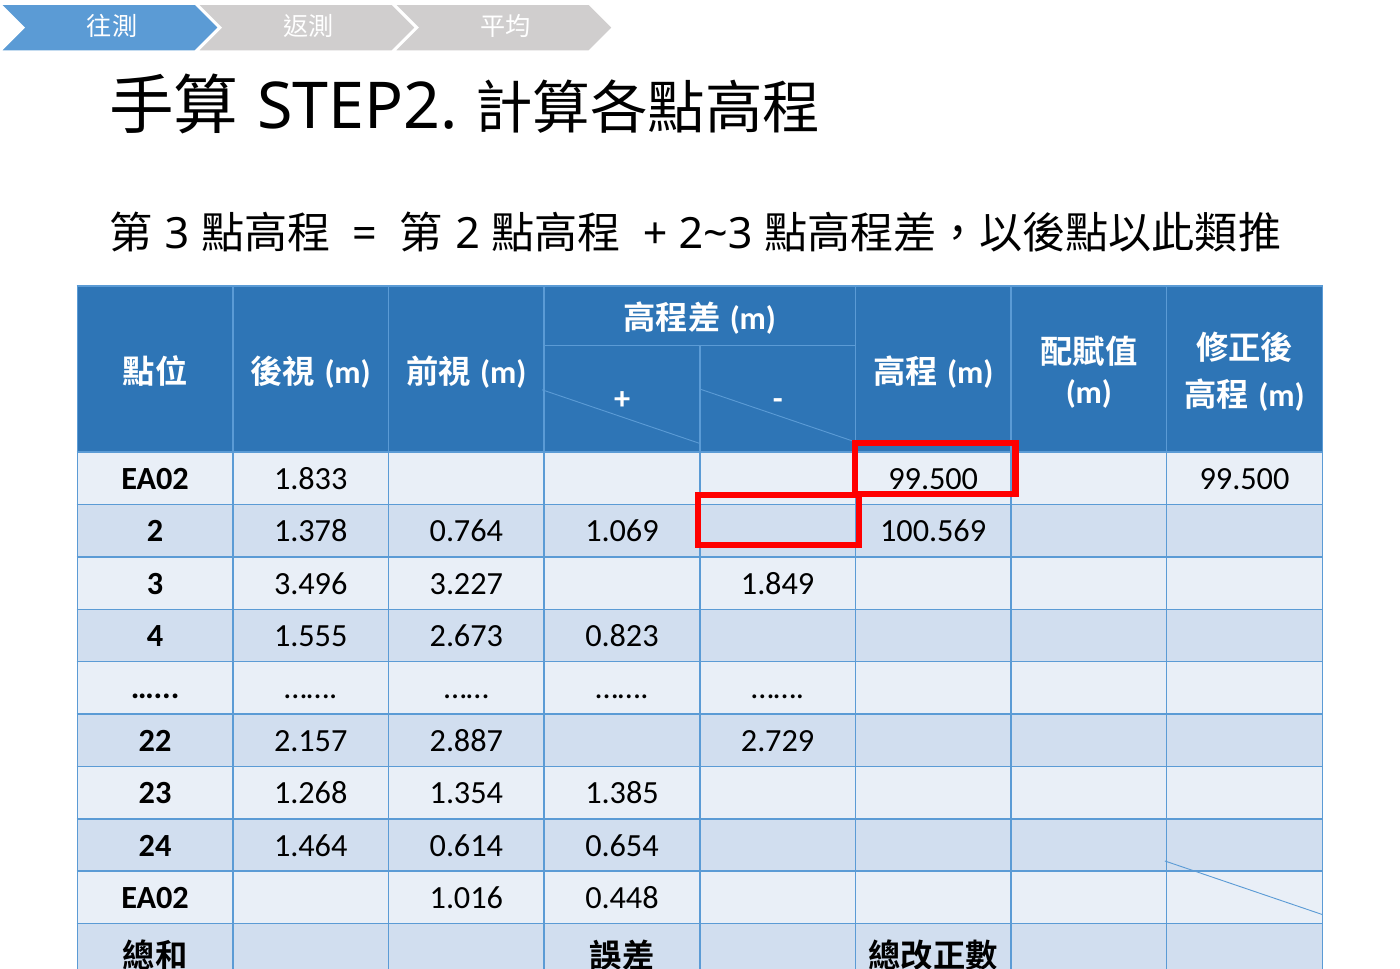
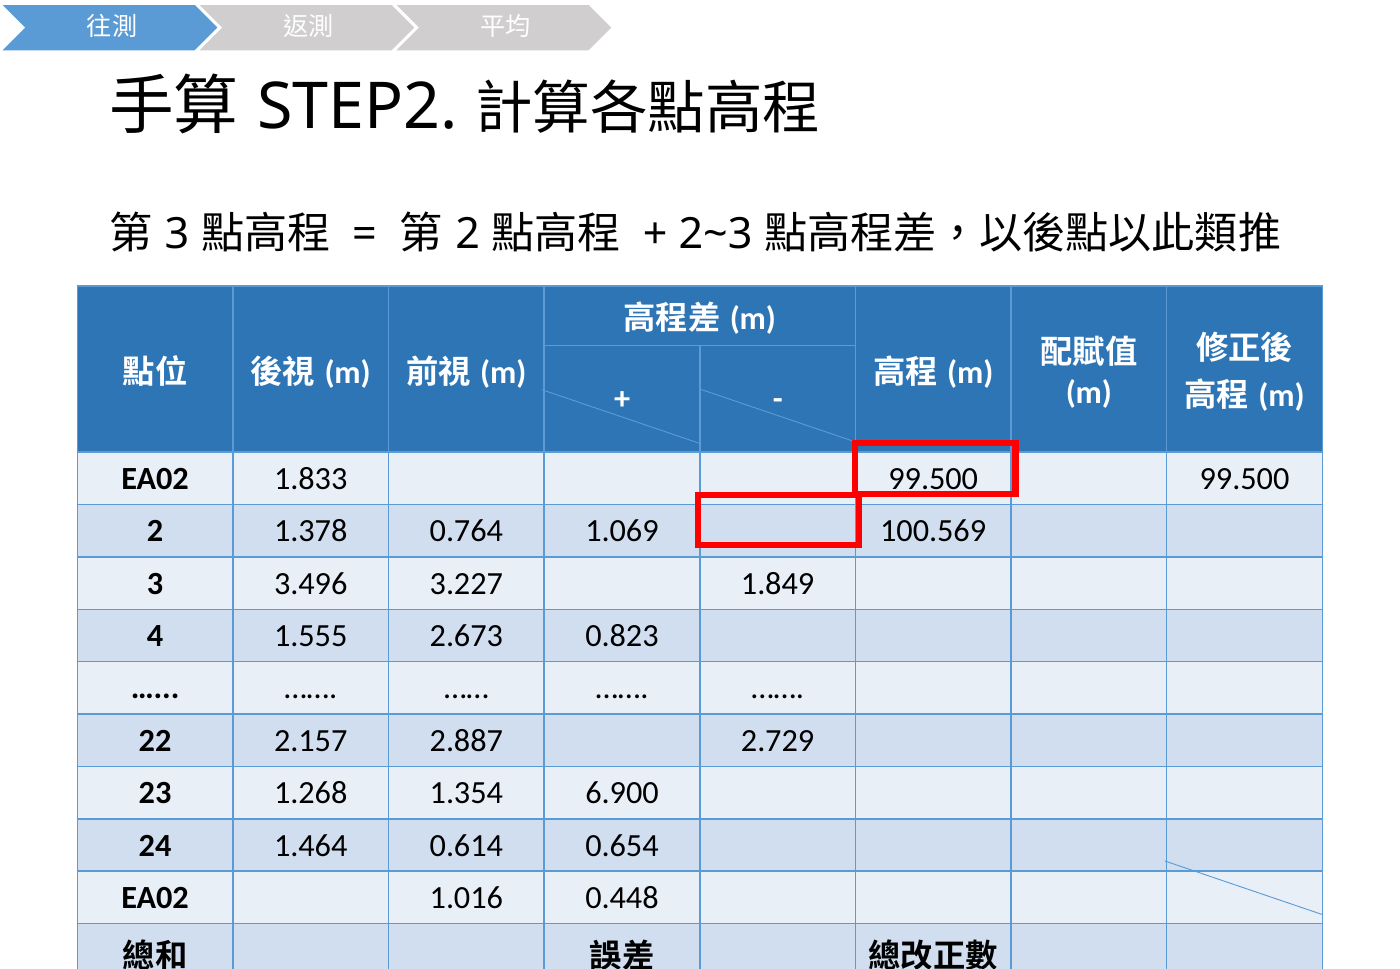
1.385: 1.385 -> 6.900
